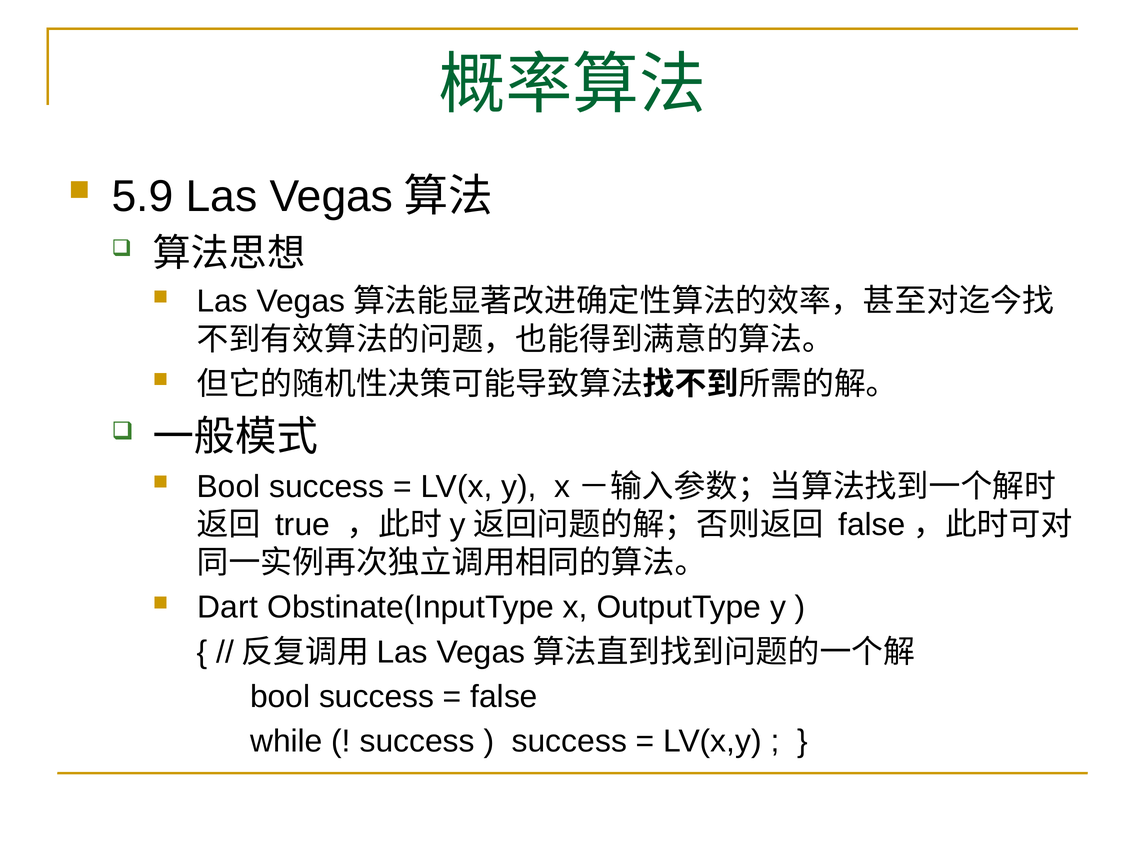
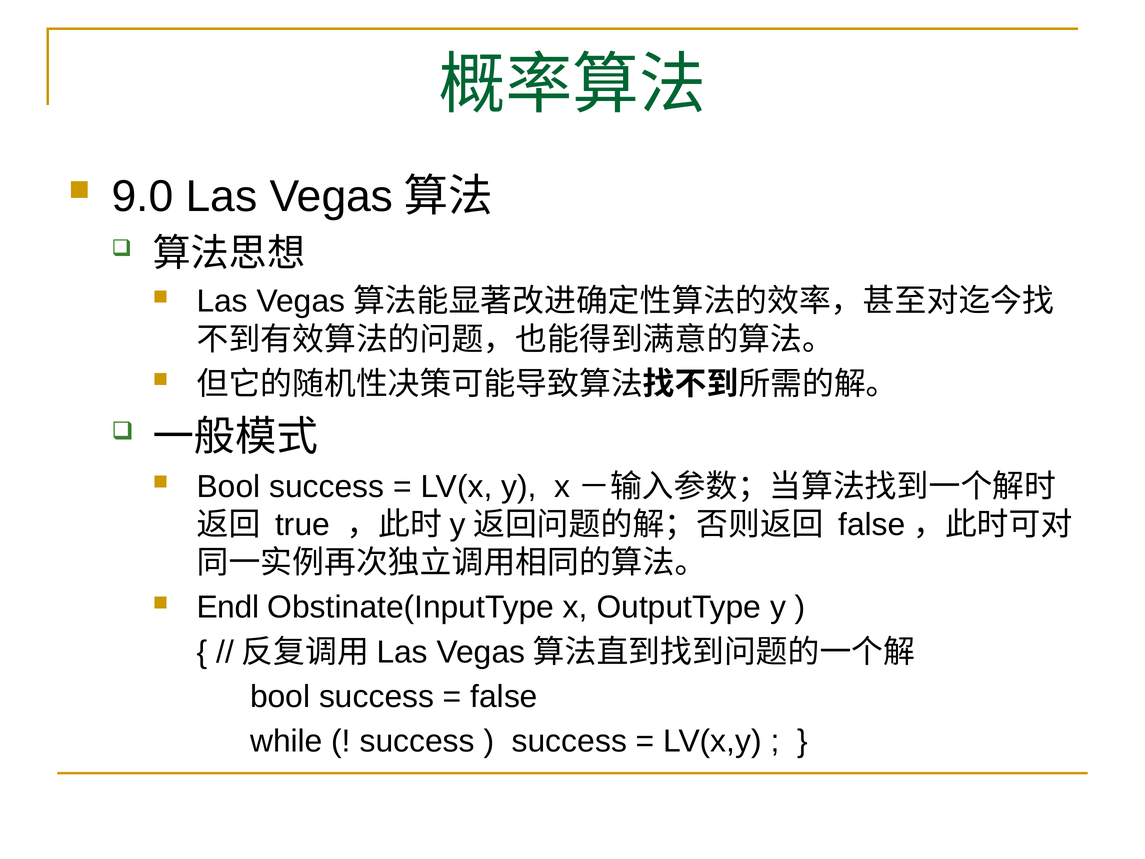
5.9: 5.9 -> 9.0
Dart: Dart -> Endl
